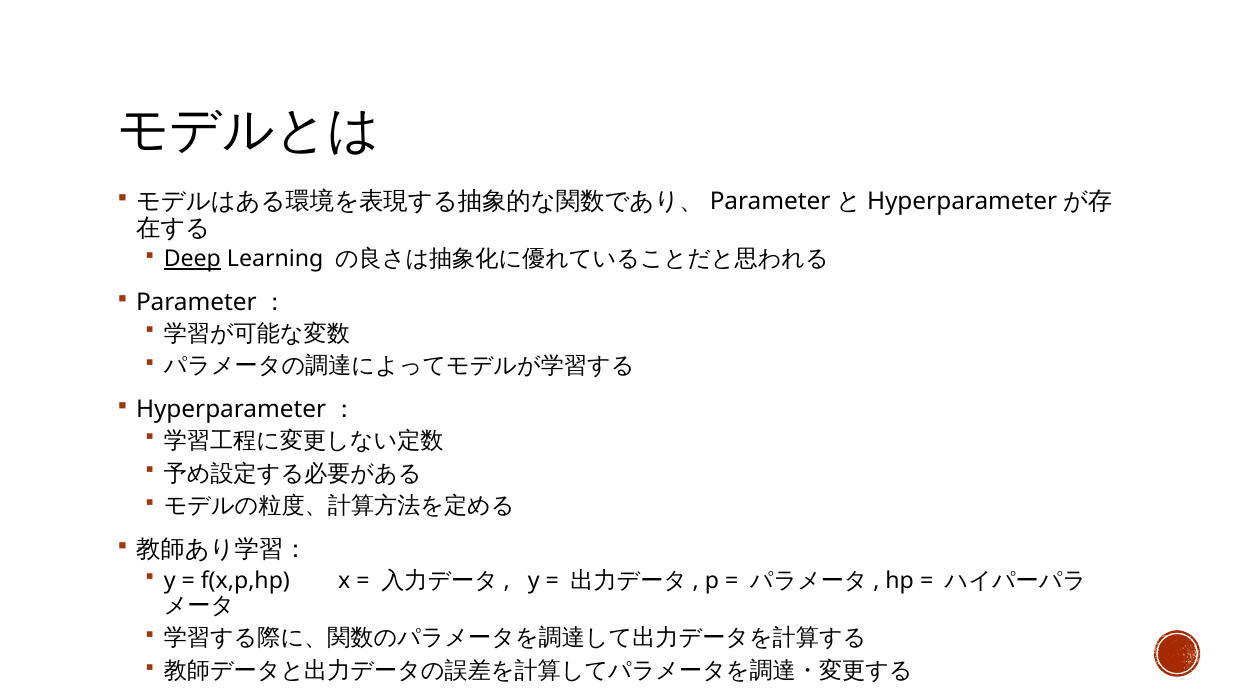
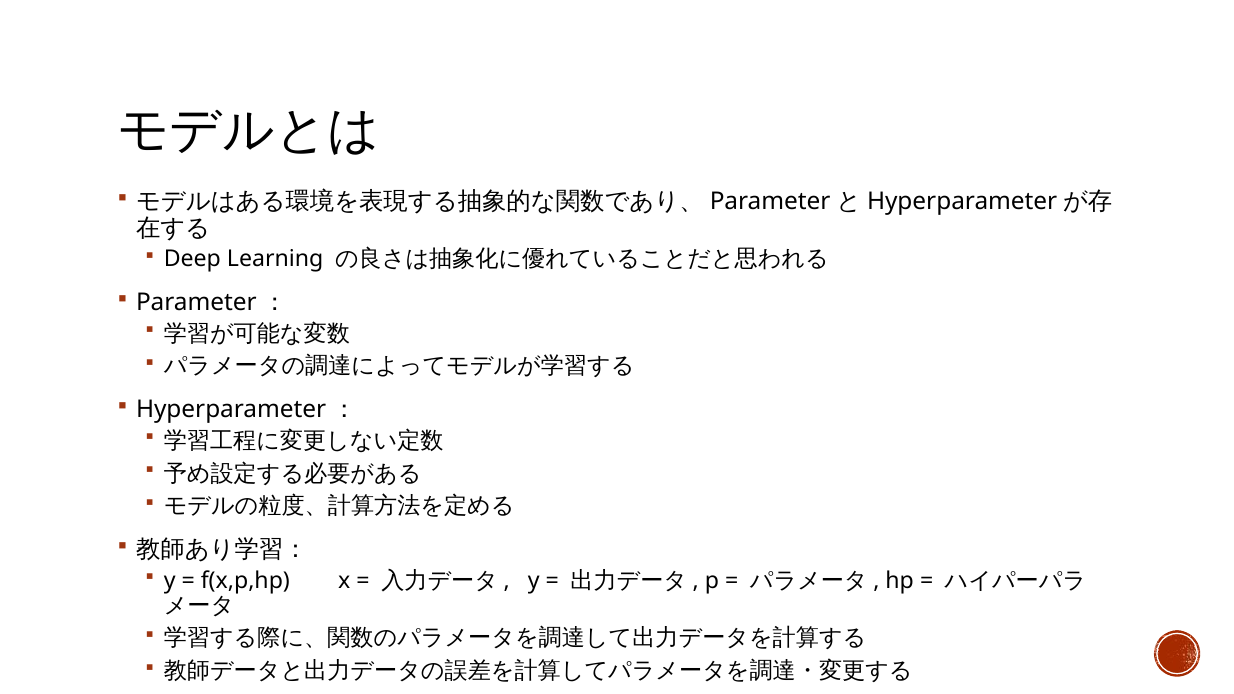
Deep underline: present -> none
